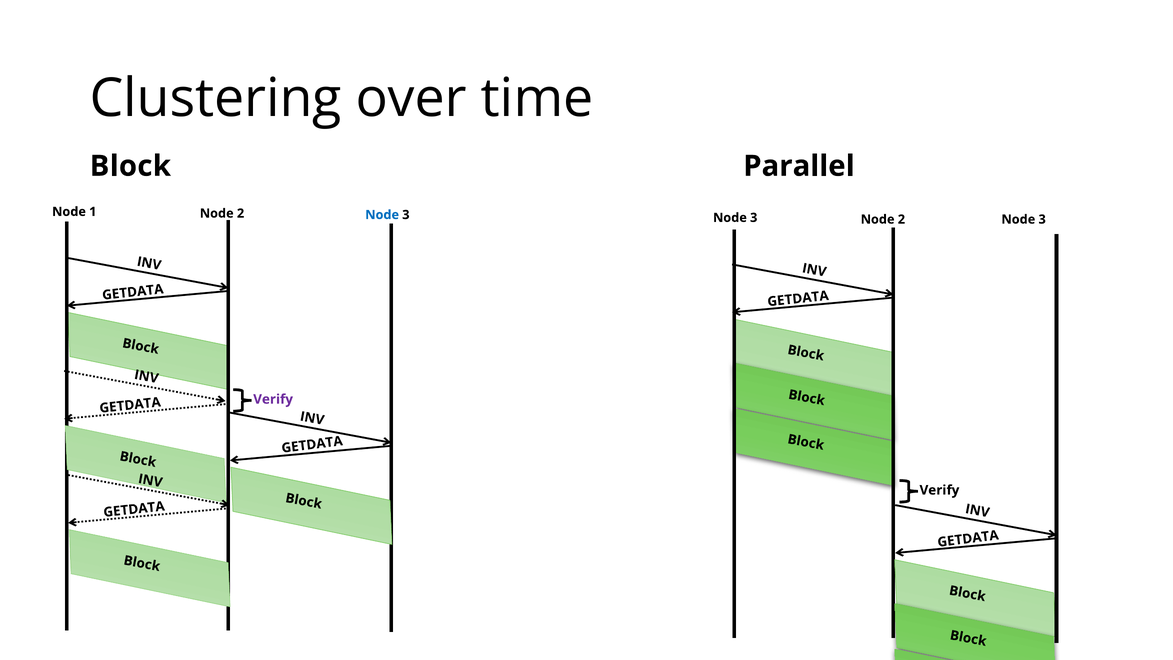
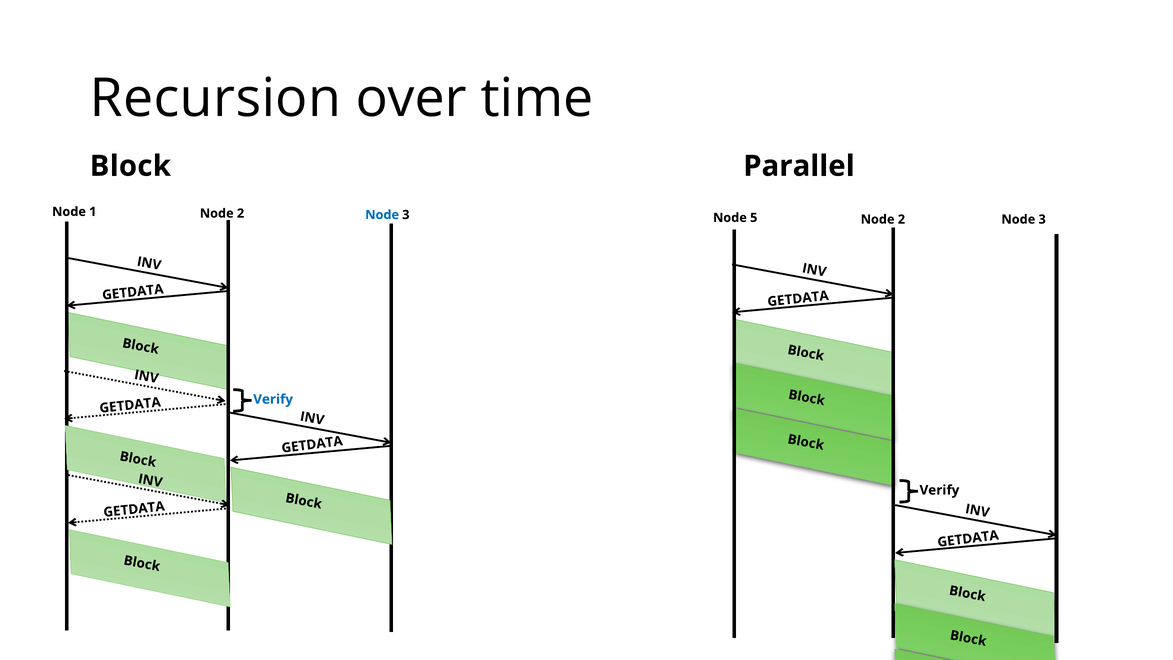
Clustering: Clustering -> Recursion
3 Node 3: 3 -> 5
Verify at (273, 399) colour: purple -> blue
